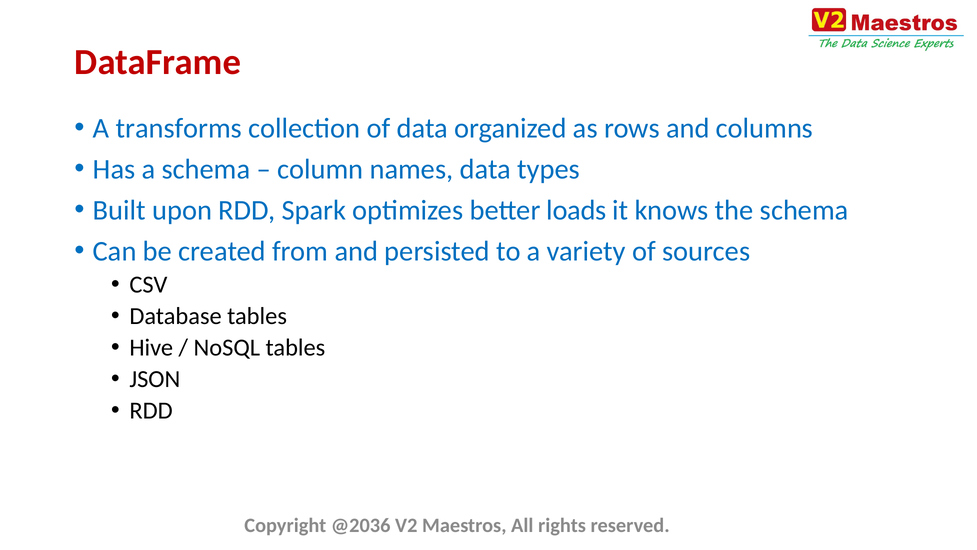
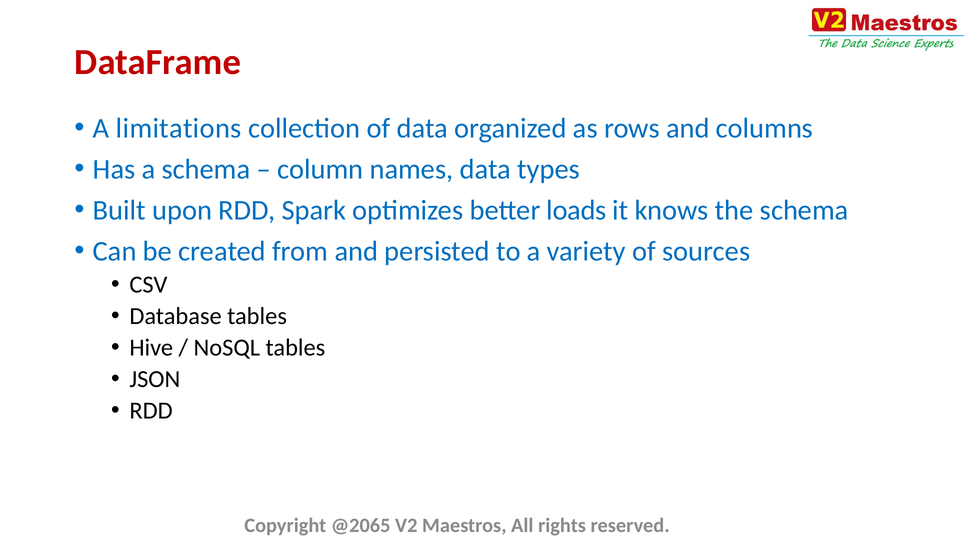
transforms: transforms -> limitations
@2036: @2036 -> @2065
